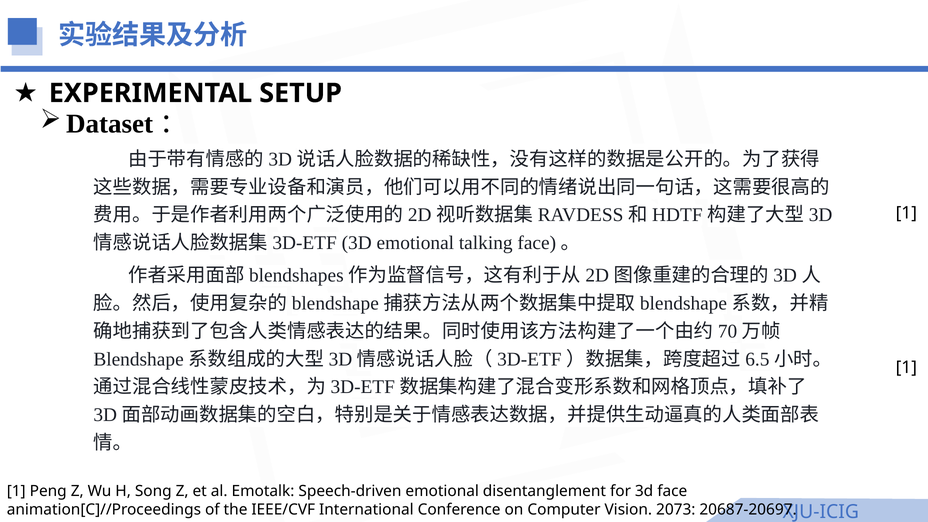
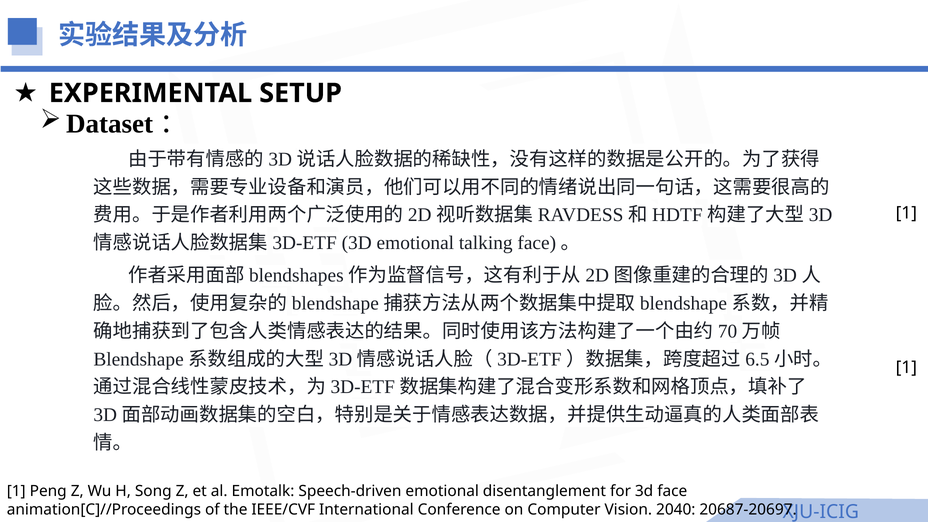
2073: 2073 -> 2040
